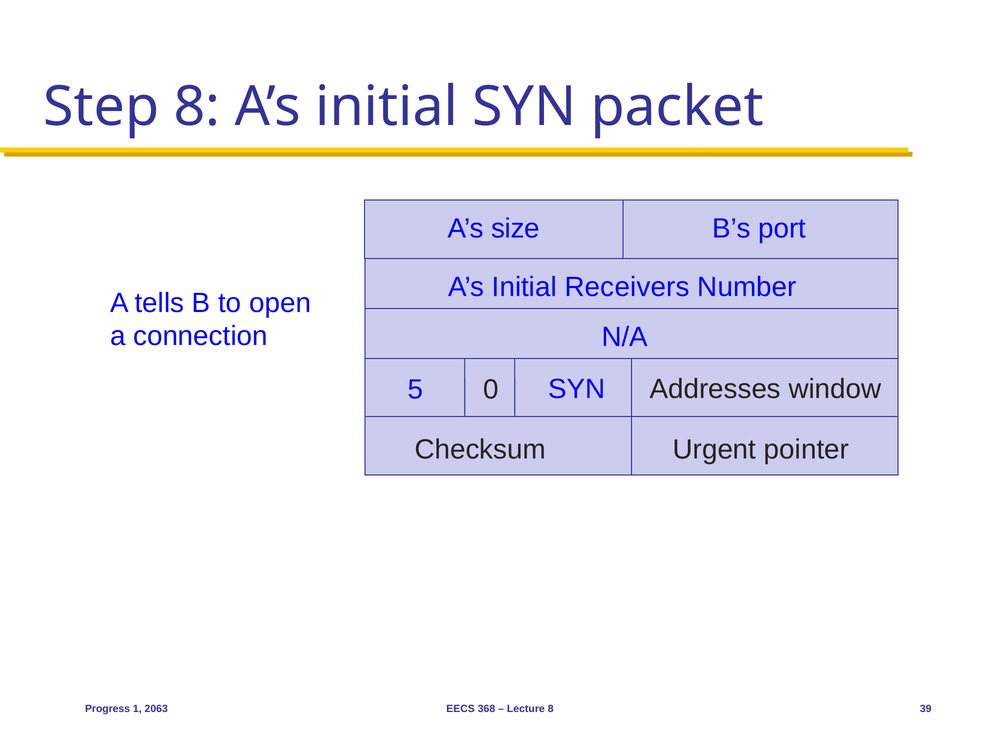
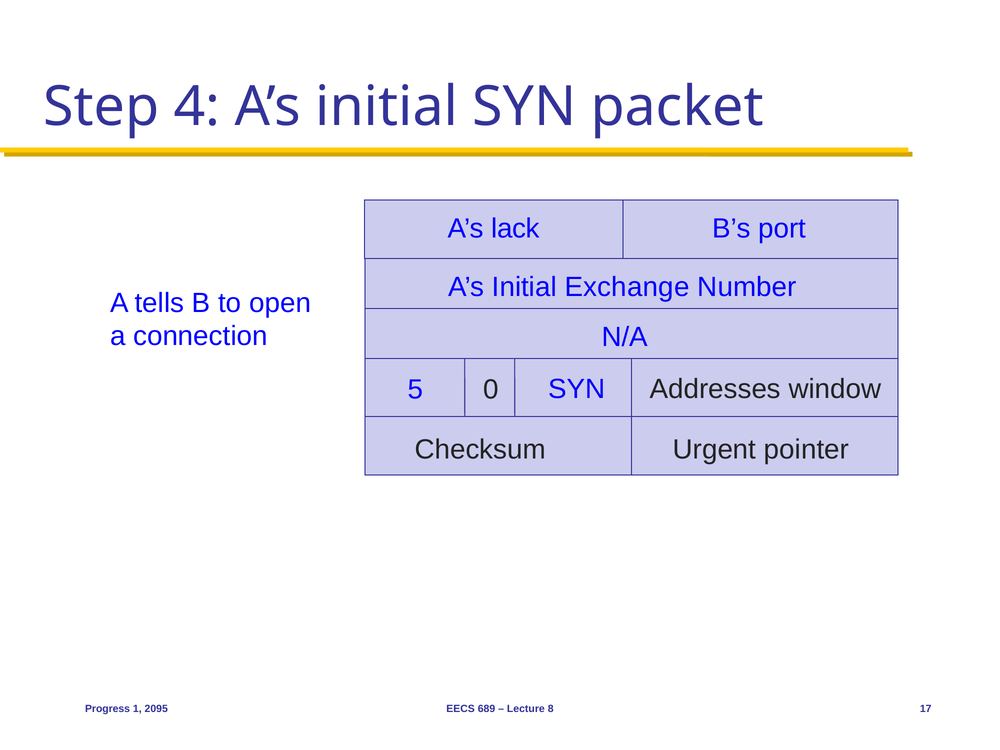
Step 8: 8 -> 4
size: size -> lack
Receivers: Receivers -> Exchange
2063: 2063 -> 2095
368: 368 -> 689
39: 39 -> 17
